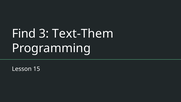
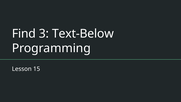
Text-Them: Text-Them -> Text-Below
